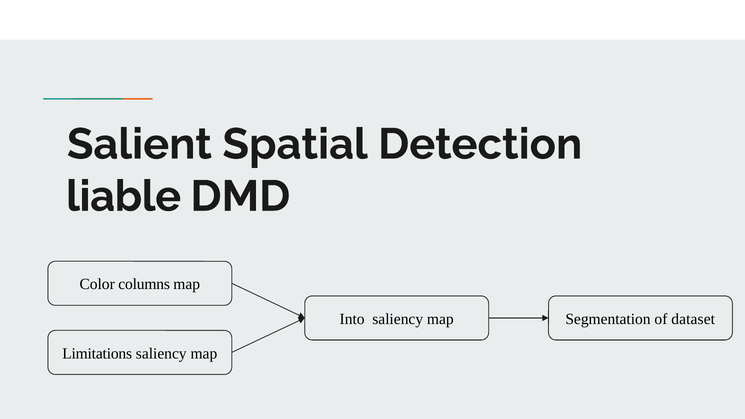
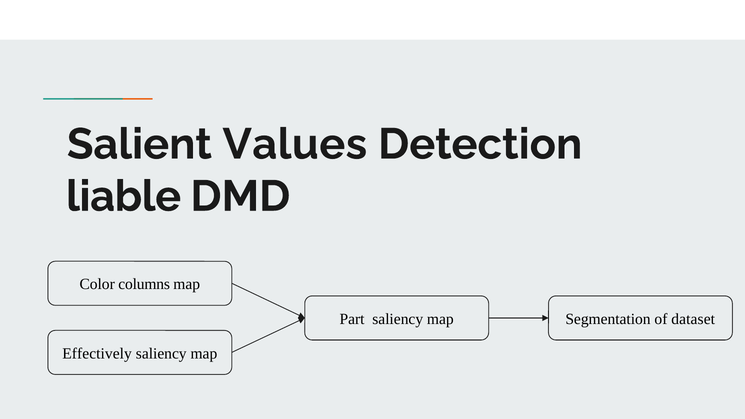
Spatial: Spatial -> Values
Into: Into -> Part
Limitations: Limitations -> Effectively
